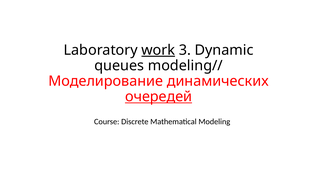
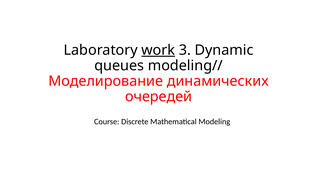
очередей underline: present -> none
